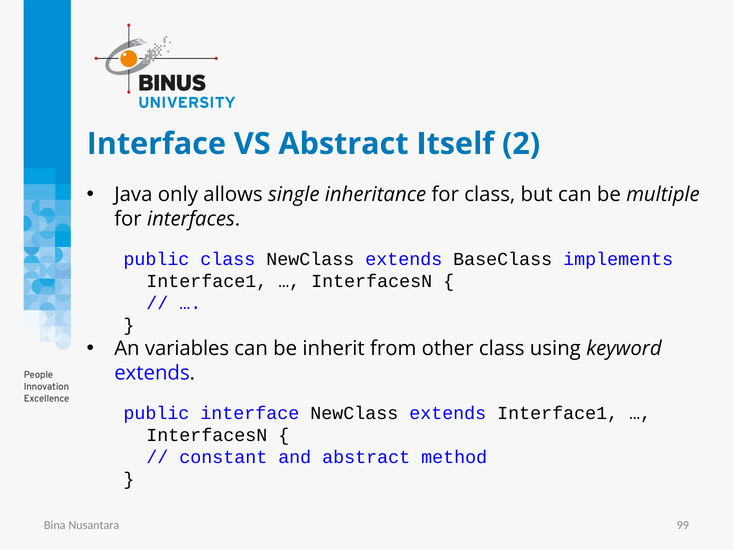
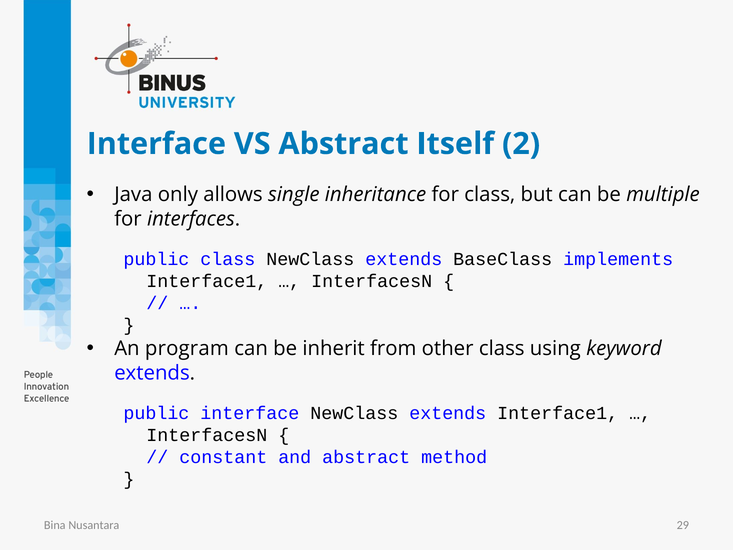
variables: variables -> program
99: 99 -> 29
